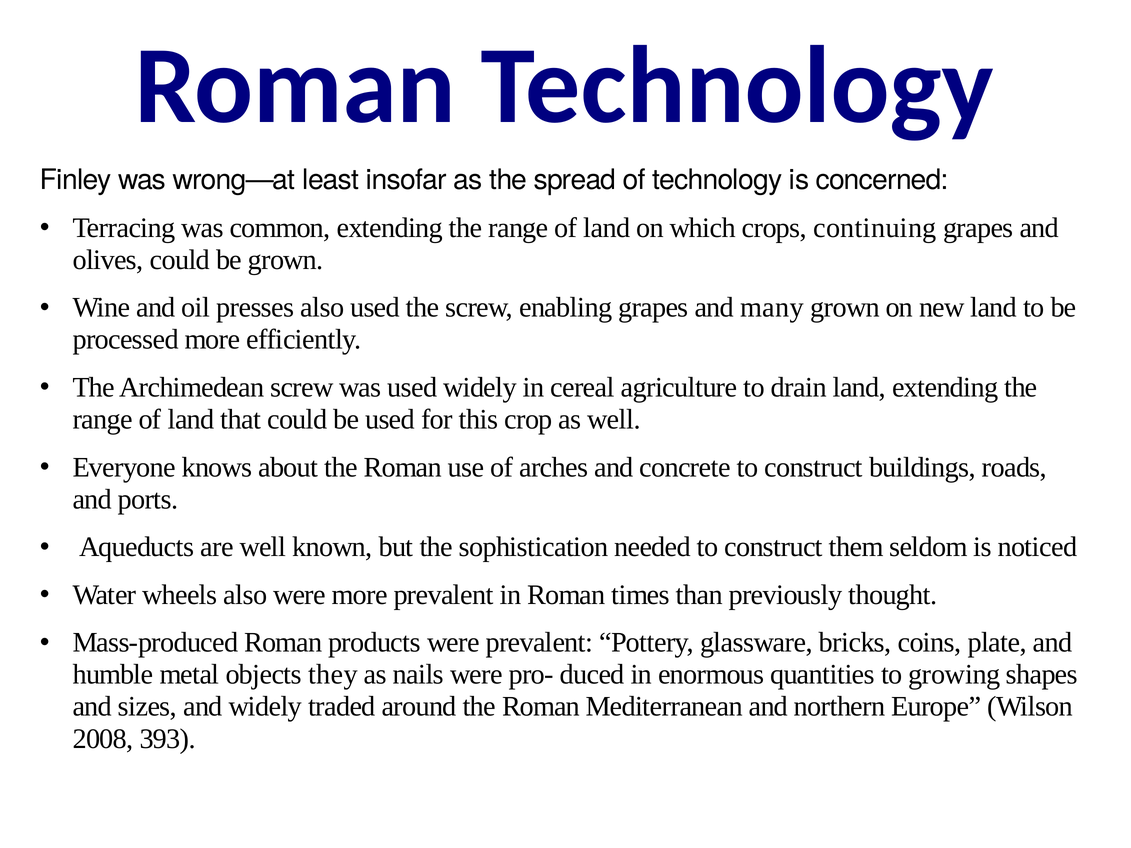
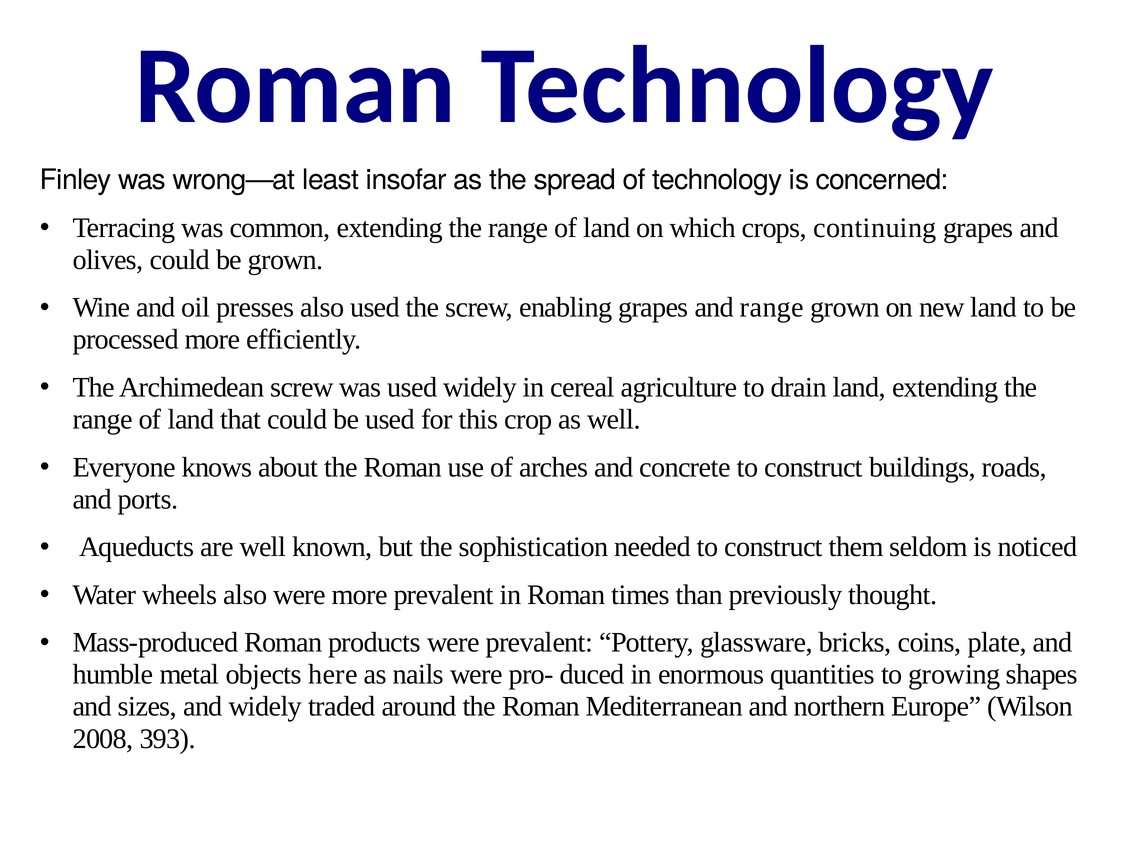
and many: many -> range
they: they -> here
